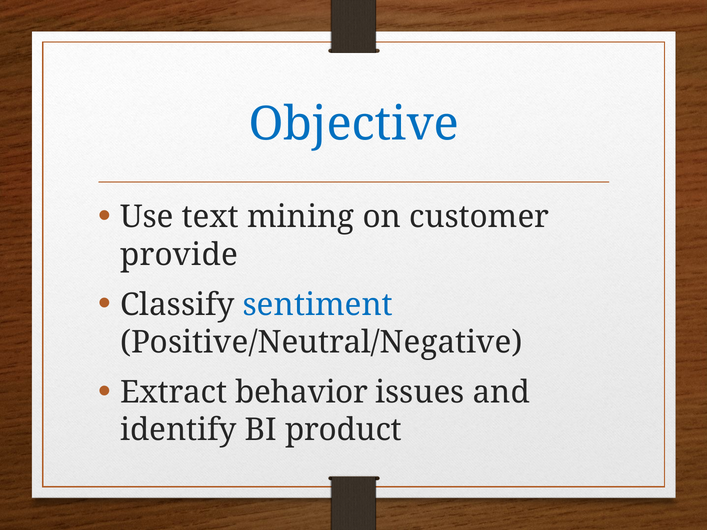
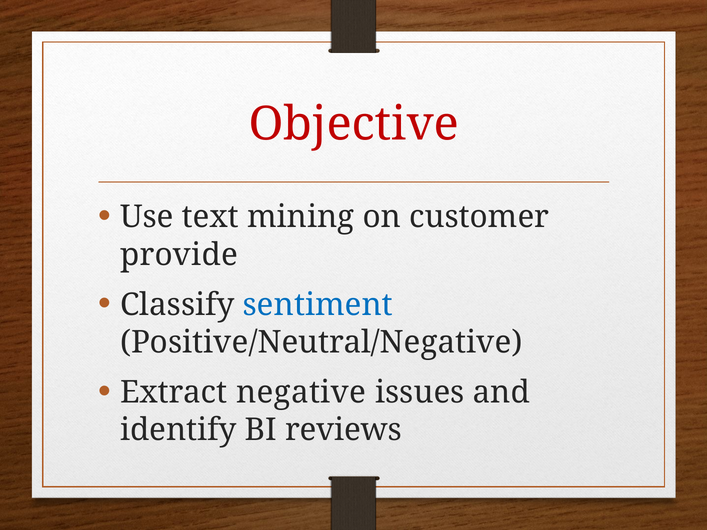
Objective colour: blue -> red
behavior: behavior -> negative
product: product -> reviews
